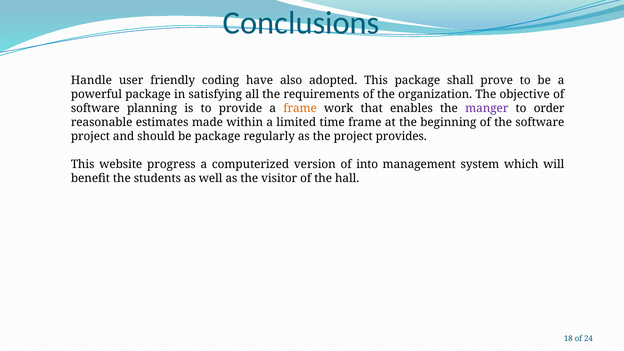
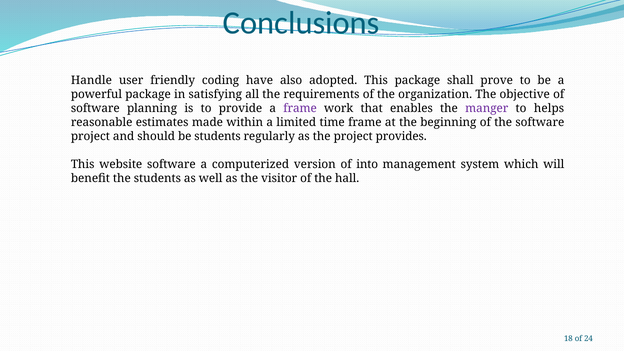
frame at (300, 108) colour: orange -> purple
order: order -> helps
be package: package -> students
website progress: progress -> software
